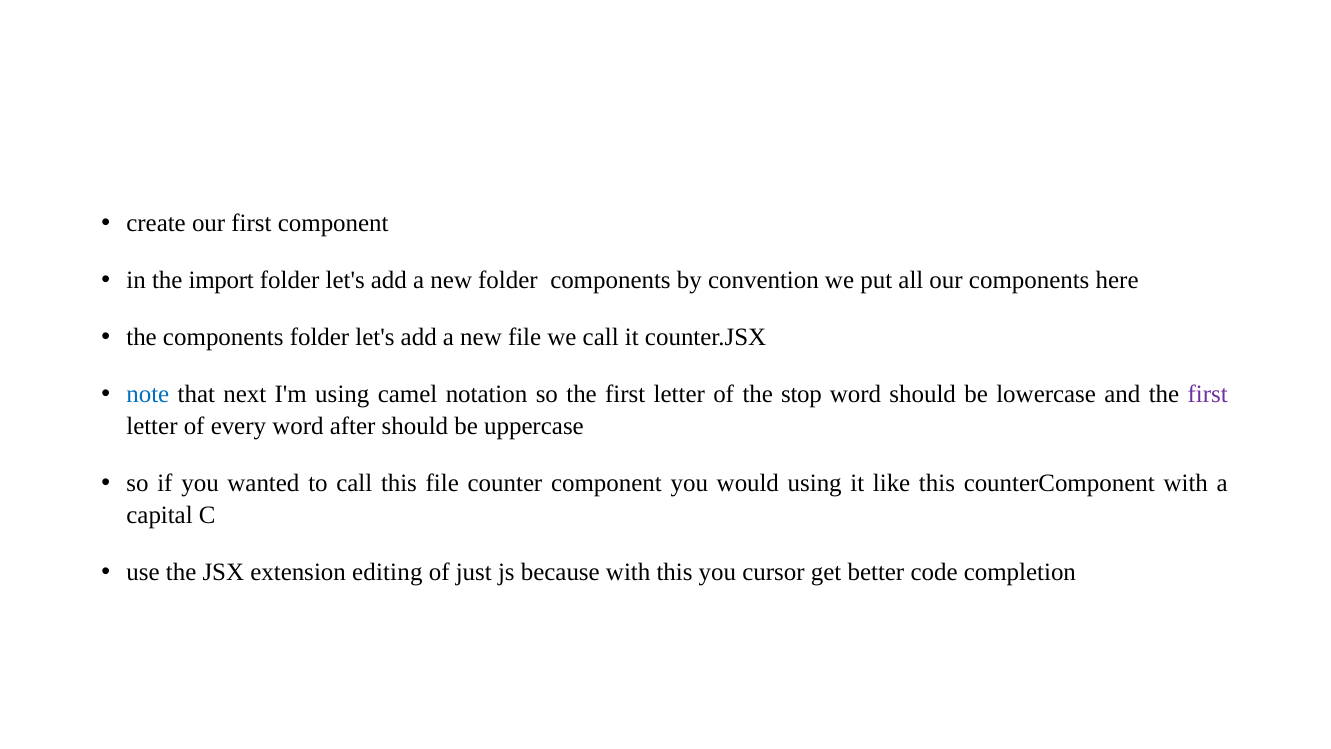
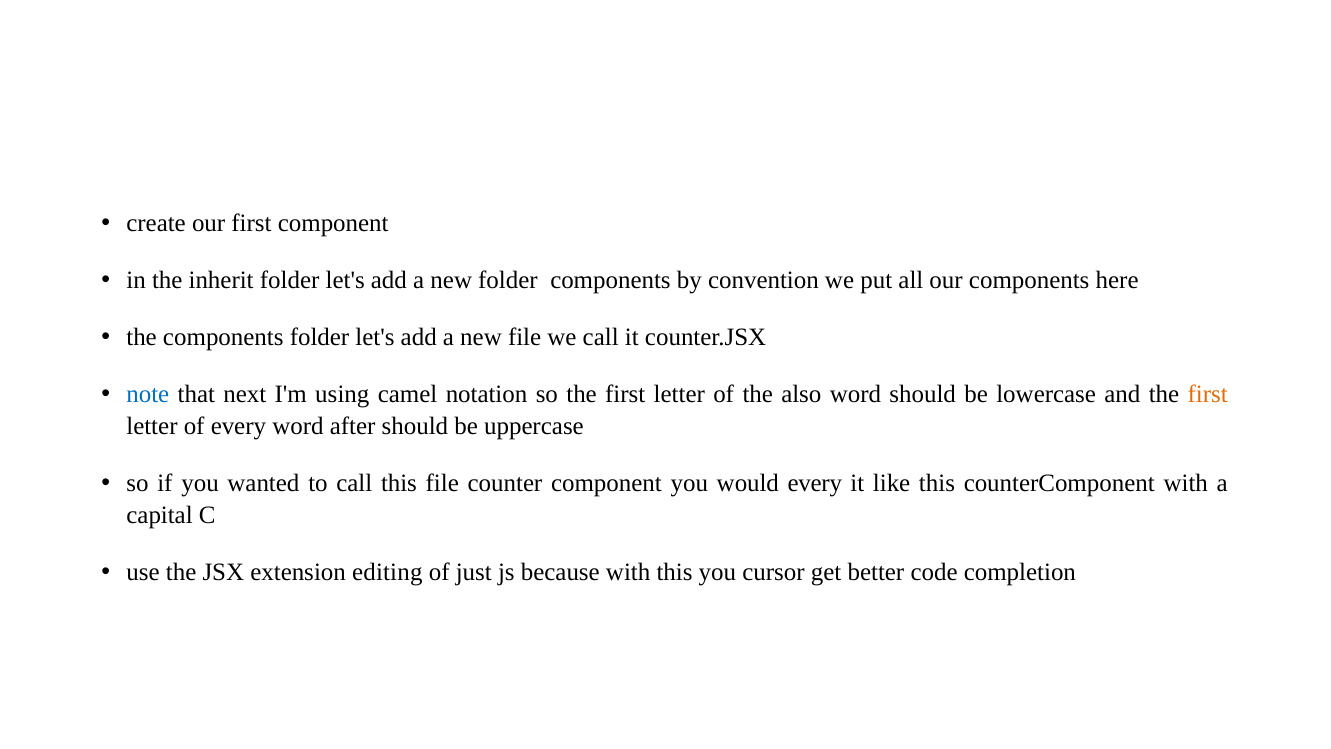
import: import -> inherit
stop: stop -> also
first at (1208, 394) colour: purple -> orange
would using: using -> every
